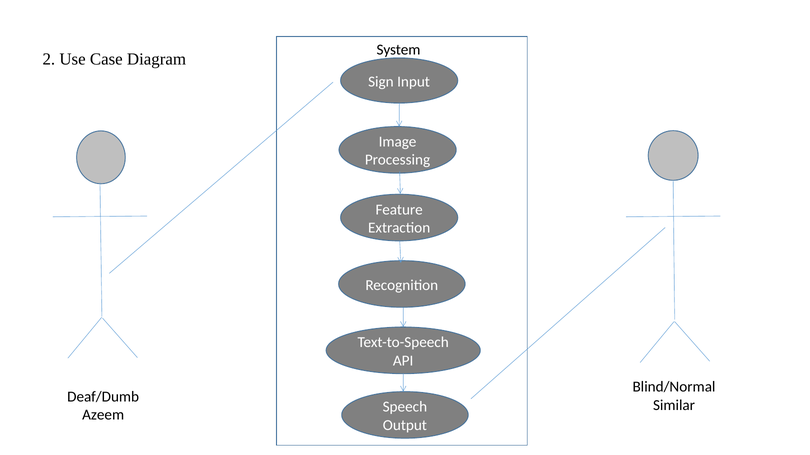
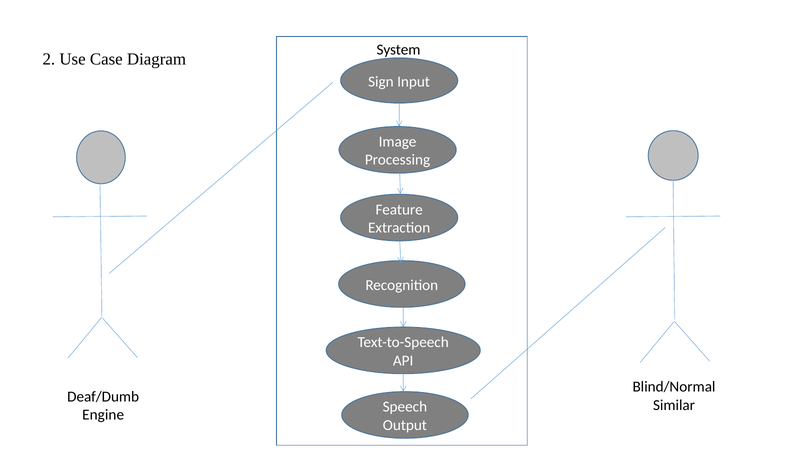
Azeem: Azeem -> Engine
